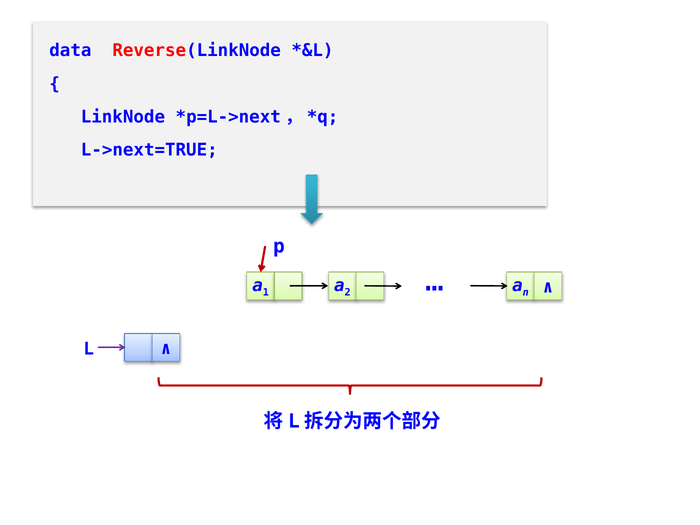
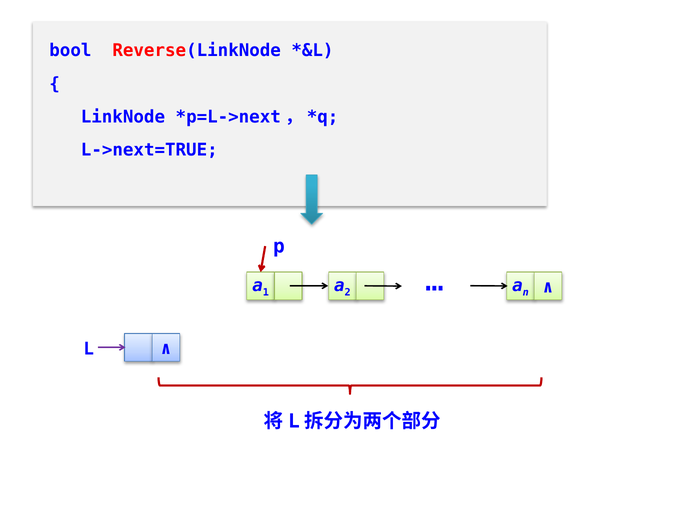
data: data -> bool
